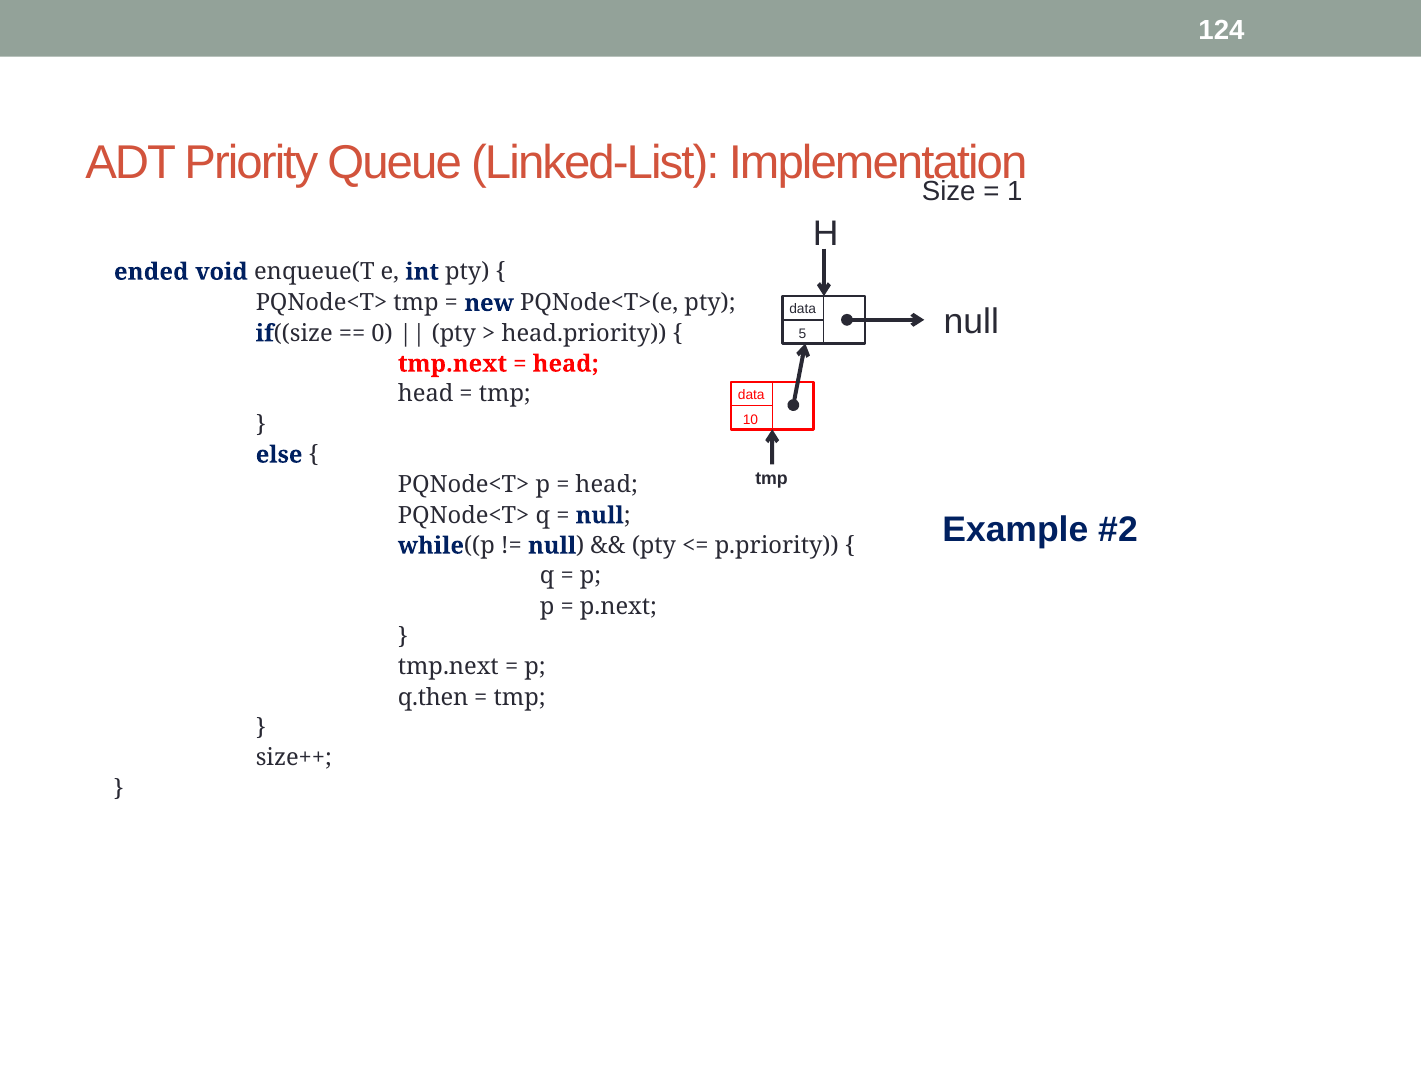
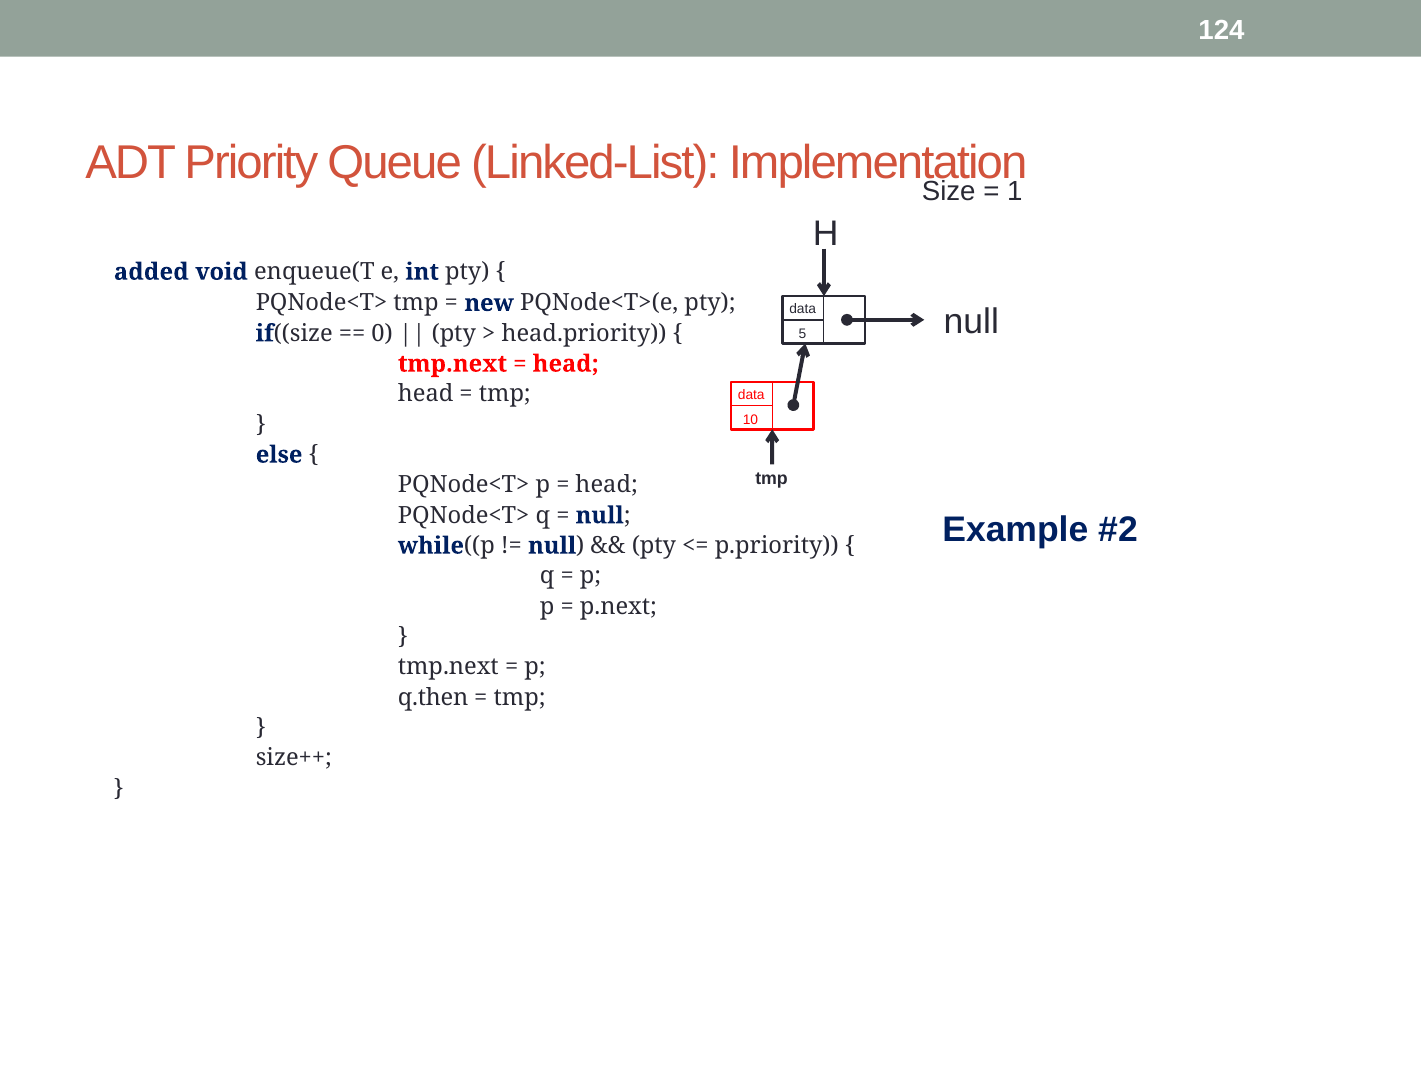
ended: ended -> added
